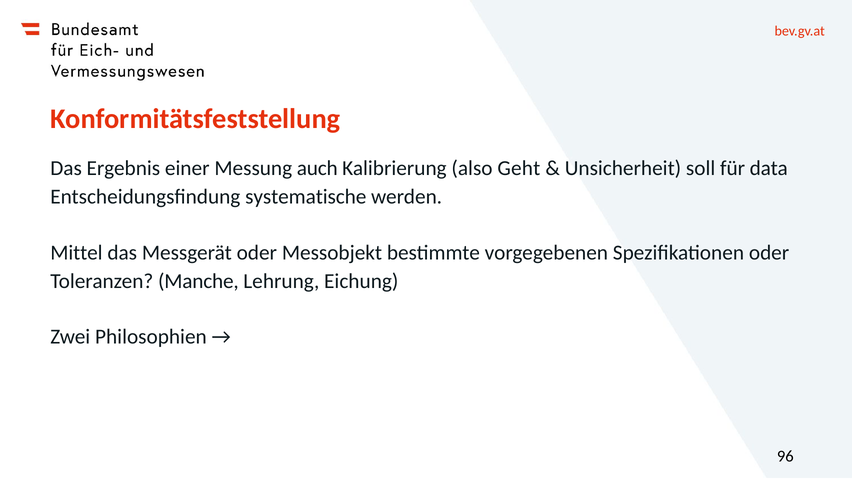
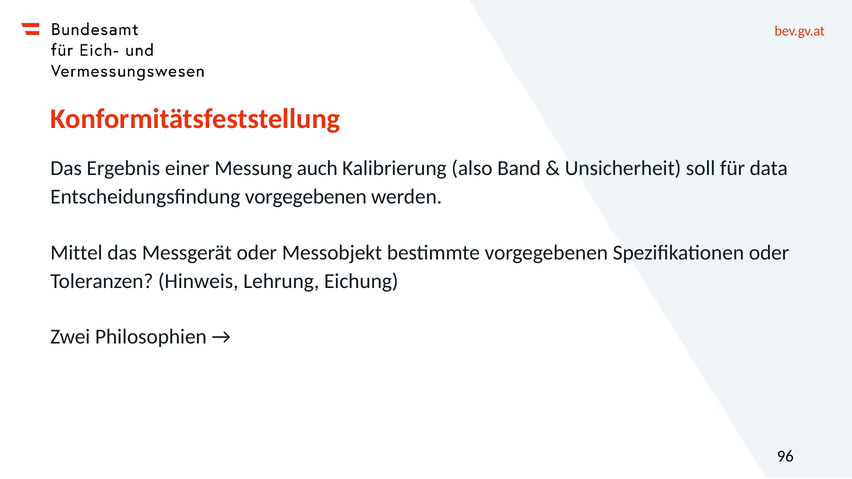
Geht: Geht -> Band
Entscheidungsfindung systematische: systematische -> vorgegebenen
Manche: Manche -> Hinweis
